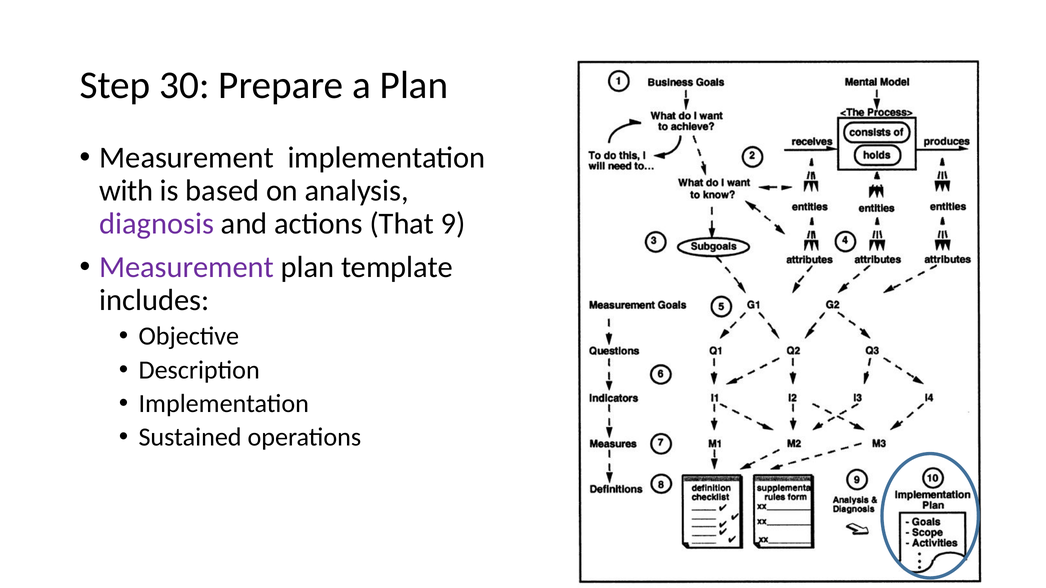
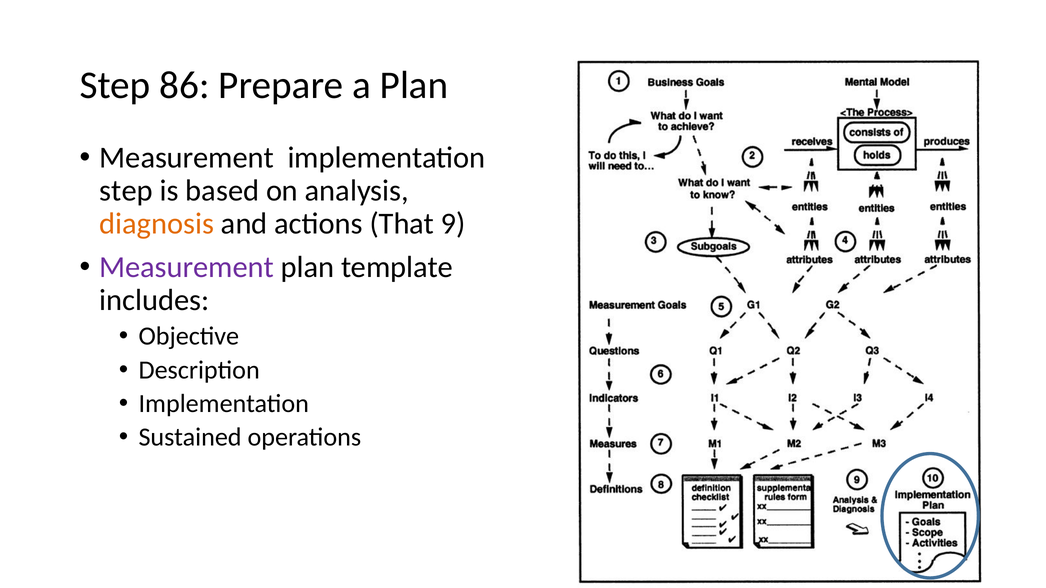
30: 30 -> 86
with at (126, 191): with -> step
diagnosis colour: purple -> orange
